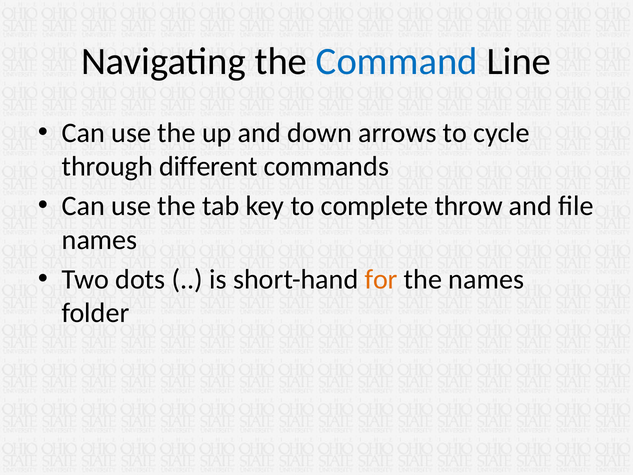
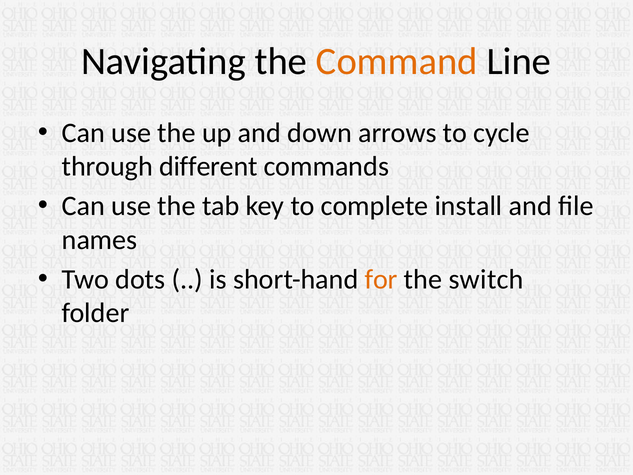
Command colour: blue -> orange
throw: throw -> install
the names: names -> switch
